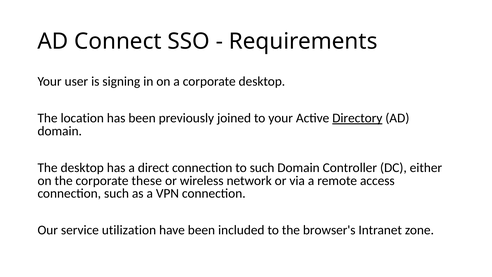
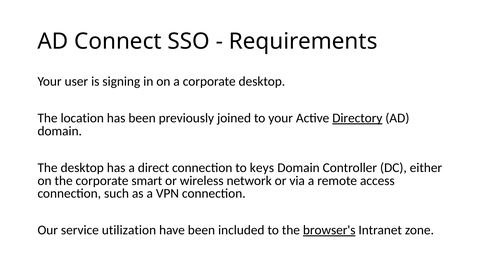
to such: such -> keys
these: these -> smart
browser's underline: none -> present
